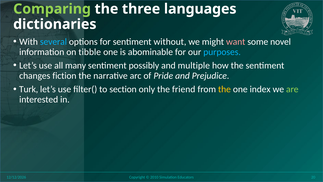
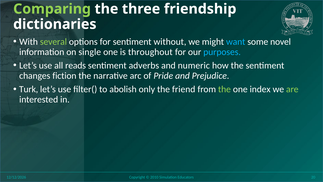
languages: languages -> friendship
several colour: light blue -> light green
want colour: pink -> light blue
tibble: tibble -> single
abominable: abominable -> throughout
many: many -> reads
possibly: possibly -> adverbs
multiple: multiple -> numeric
section: section -> abolish
the at (224, 89) colour: yellow -> light green
